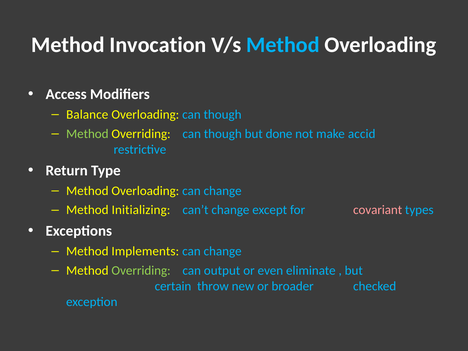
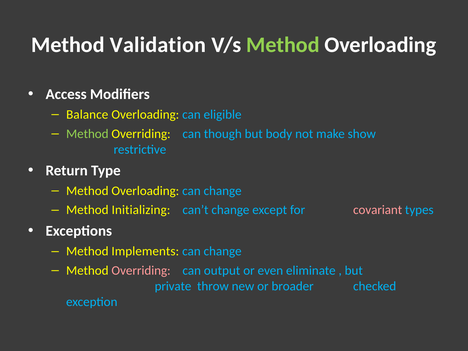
Invocation: Invocation -> Validation
Method at (283, 45) colour: light blue -> light green
Overloading can though: though -> eligible
done: done -> body
accid: accid -> show
Overriding at (141, 271) colour: light green -> pink
certain: certain -> private
